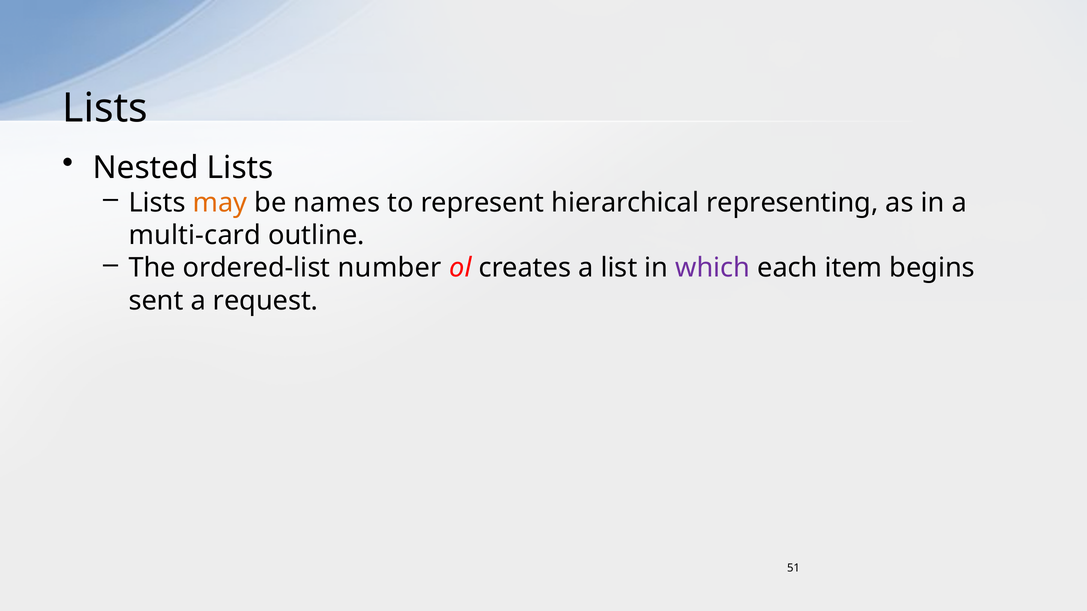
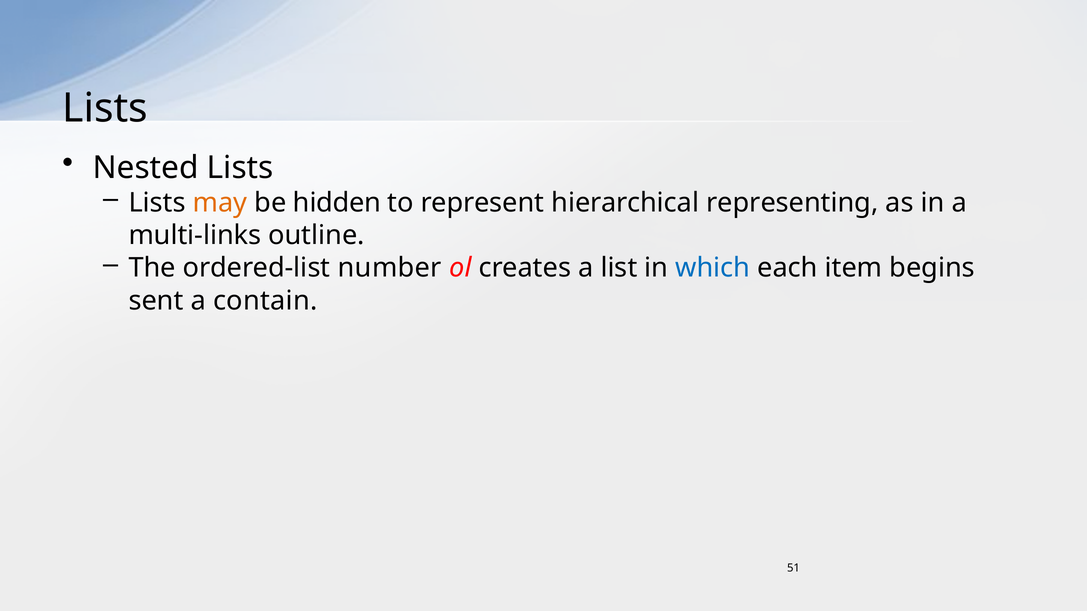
names: names -> hidden
multi-card: multi-card -> multi-links
which colour: purple -> blue
request: request -> contain
